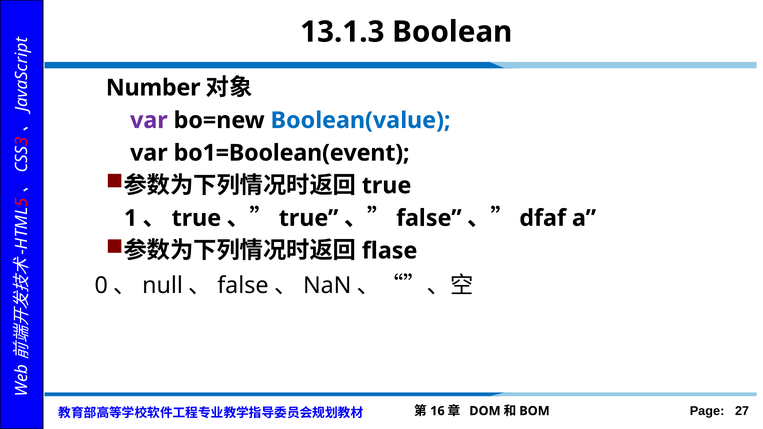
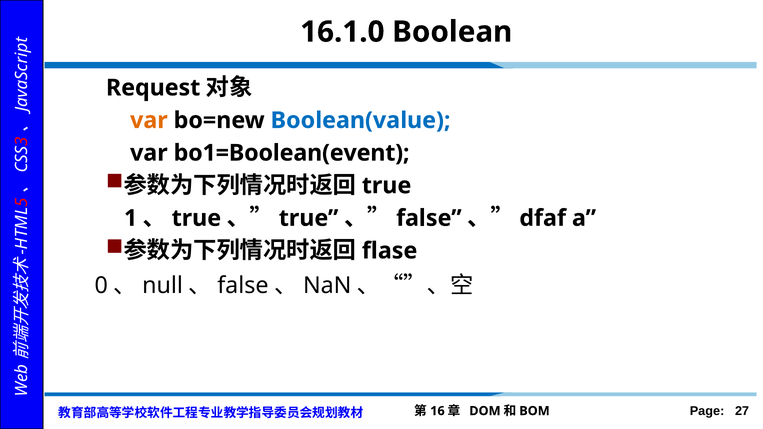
13.1.3: 13.1.3 -> 16.1.0
Number: Number -> Request
var at (149, 120) colour: purple -> orange
